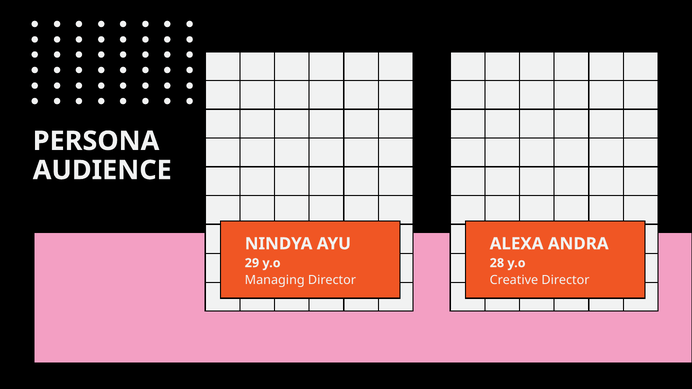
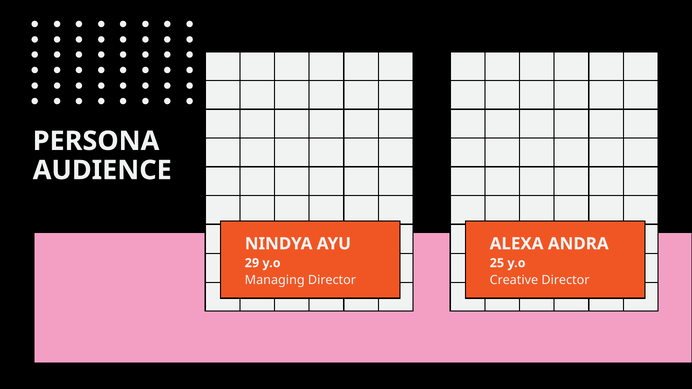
28: 28 -> 25
